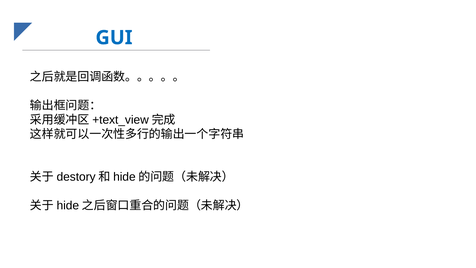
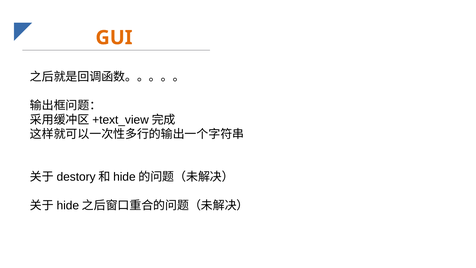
GUI colour: blue -> orange
